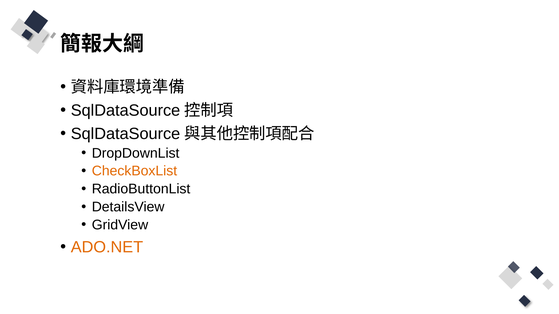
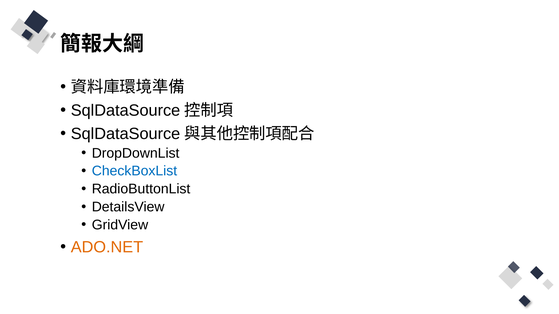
CheckBoxList colour: orange -> blue
